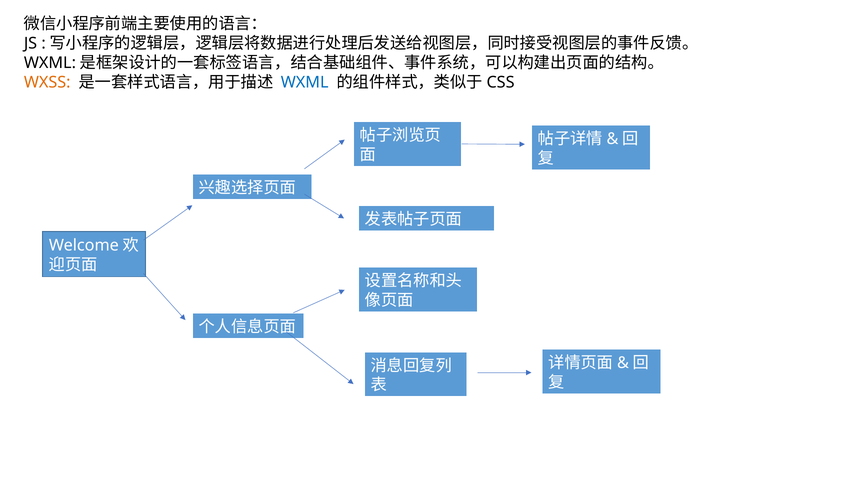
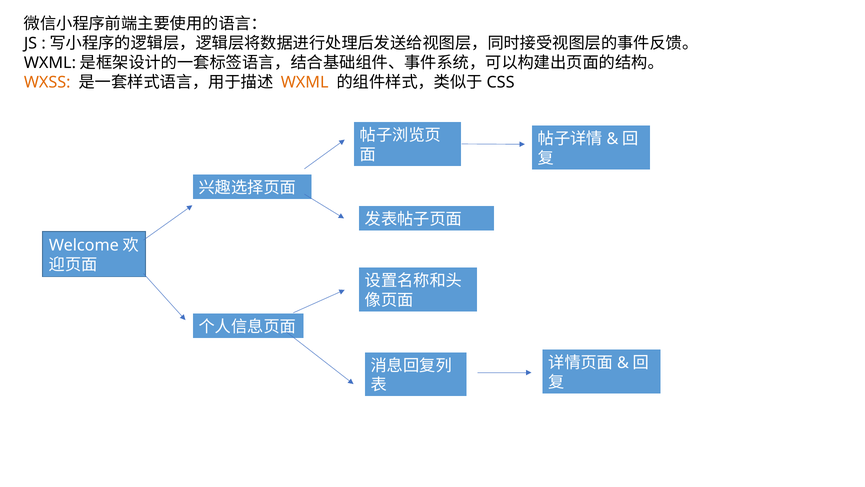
WXML colour: blue -> orange
